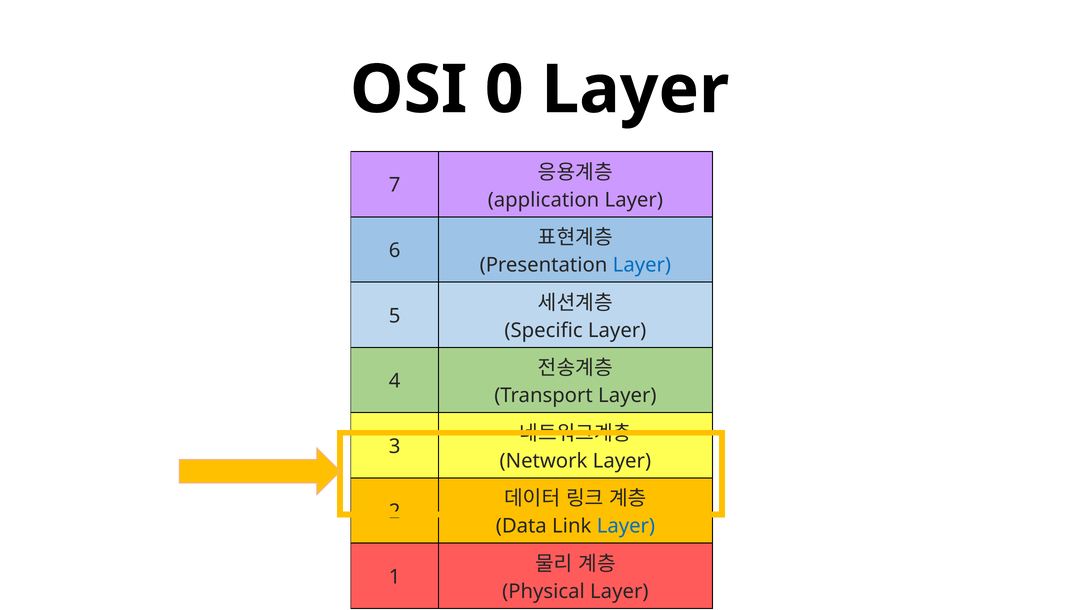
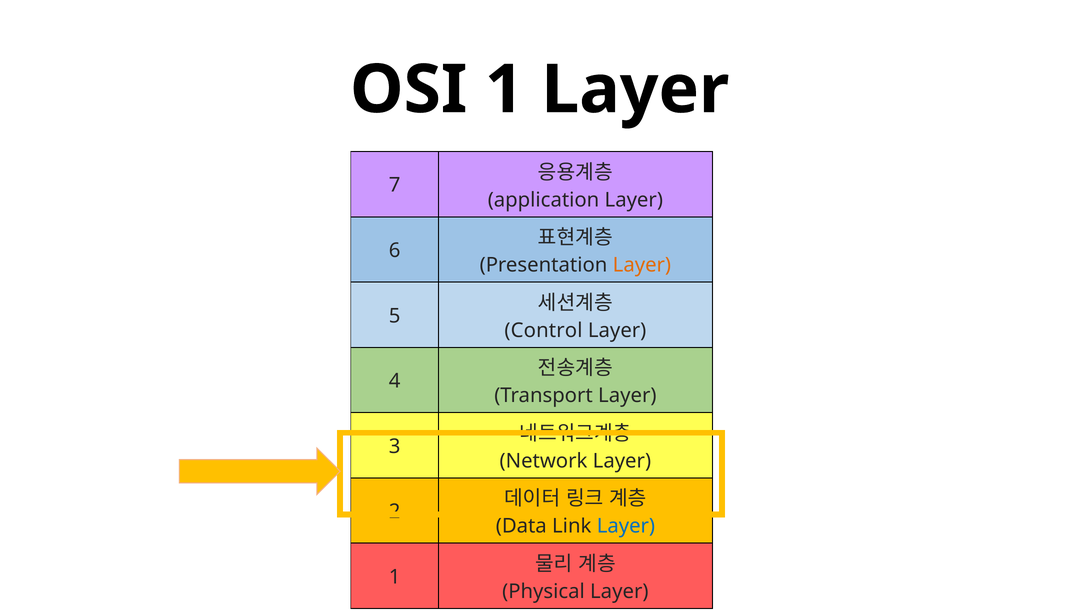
OSI 0: 0 -> 1
Layer at (642, 265) colour: blue -> orange
Specific: Specific -> Control
